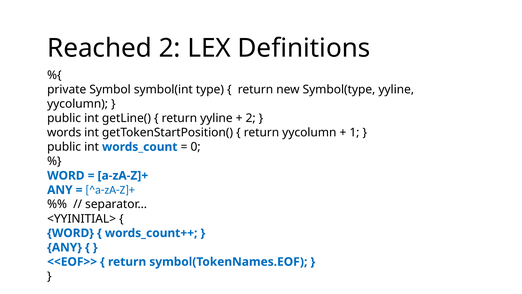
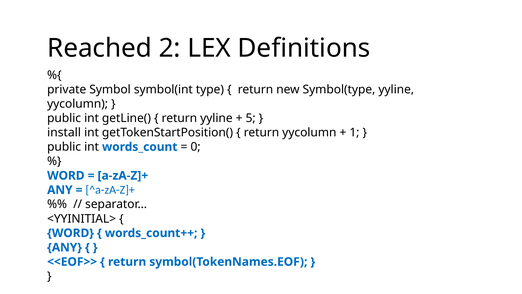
2 at (251, 118): 2 -> 5
words: words -> install
